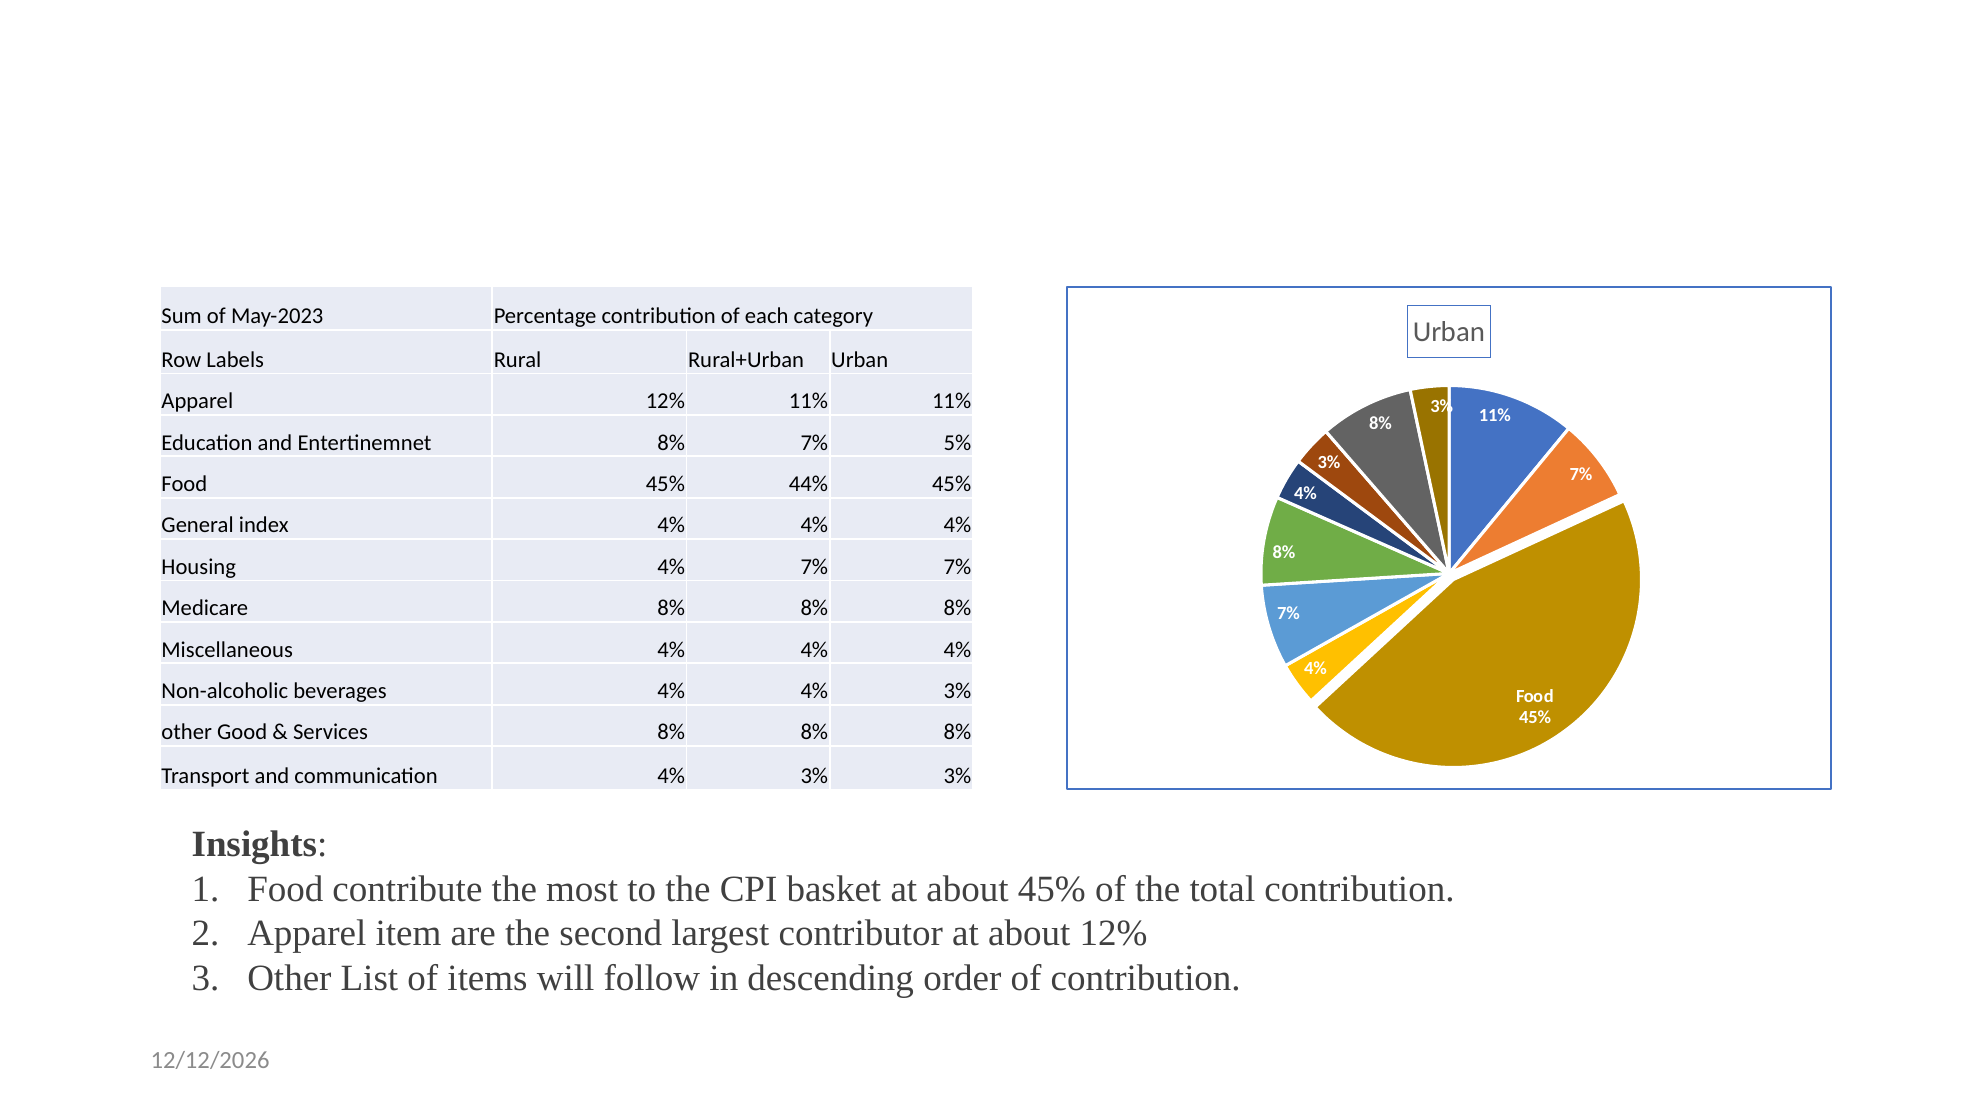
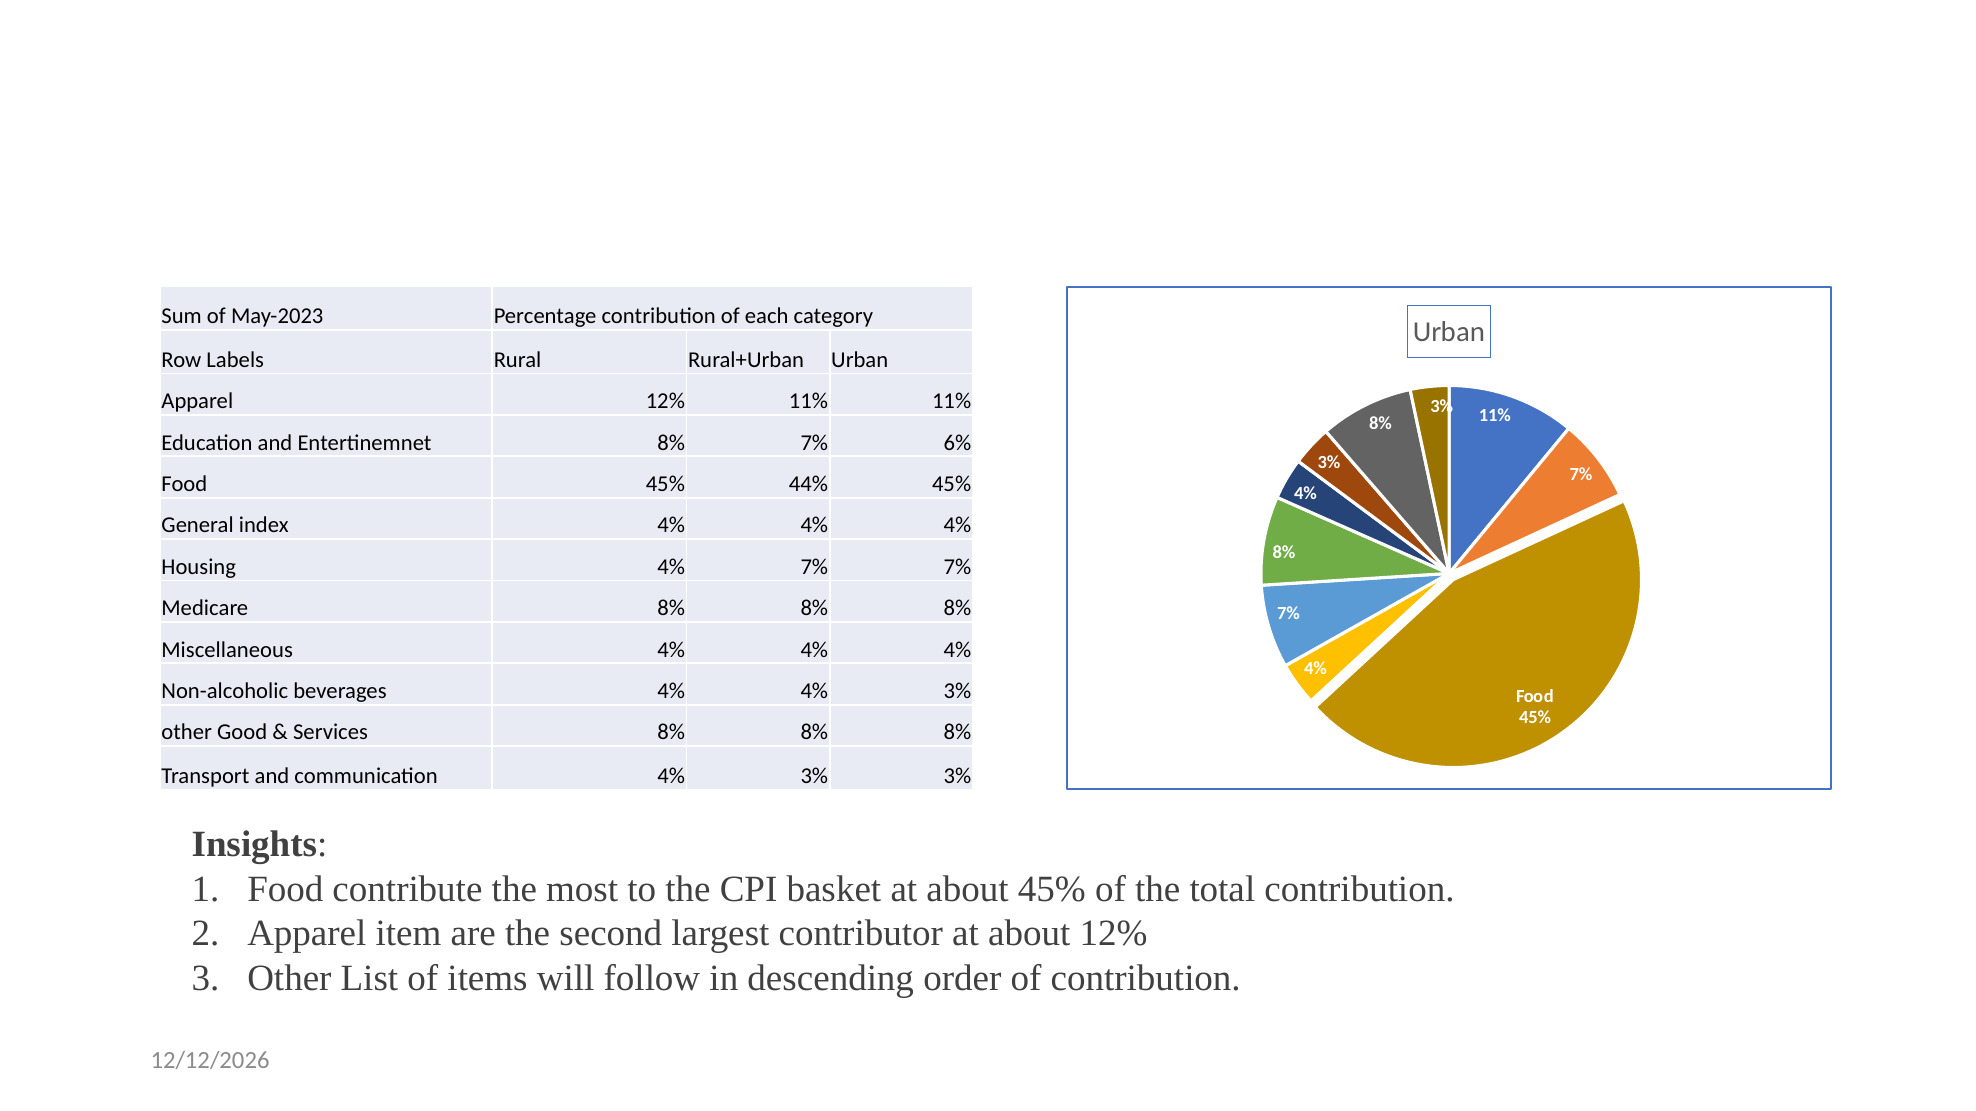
5%: 5% -> 6%
